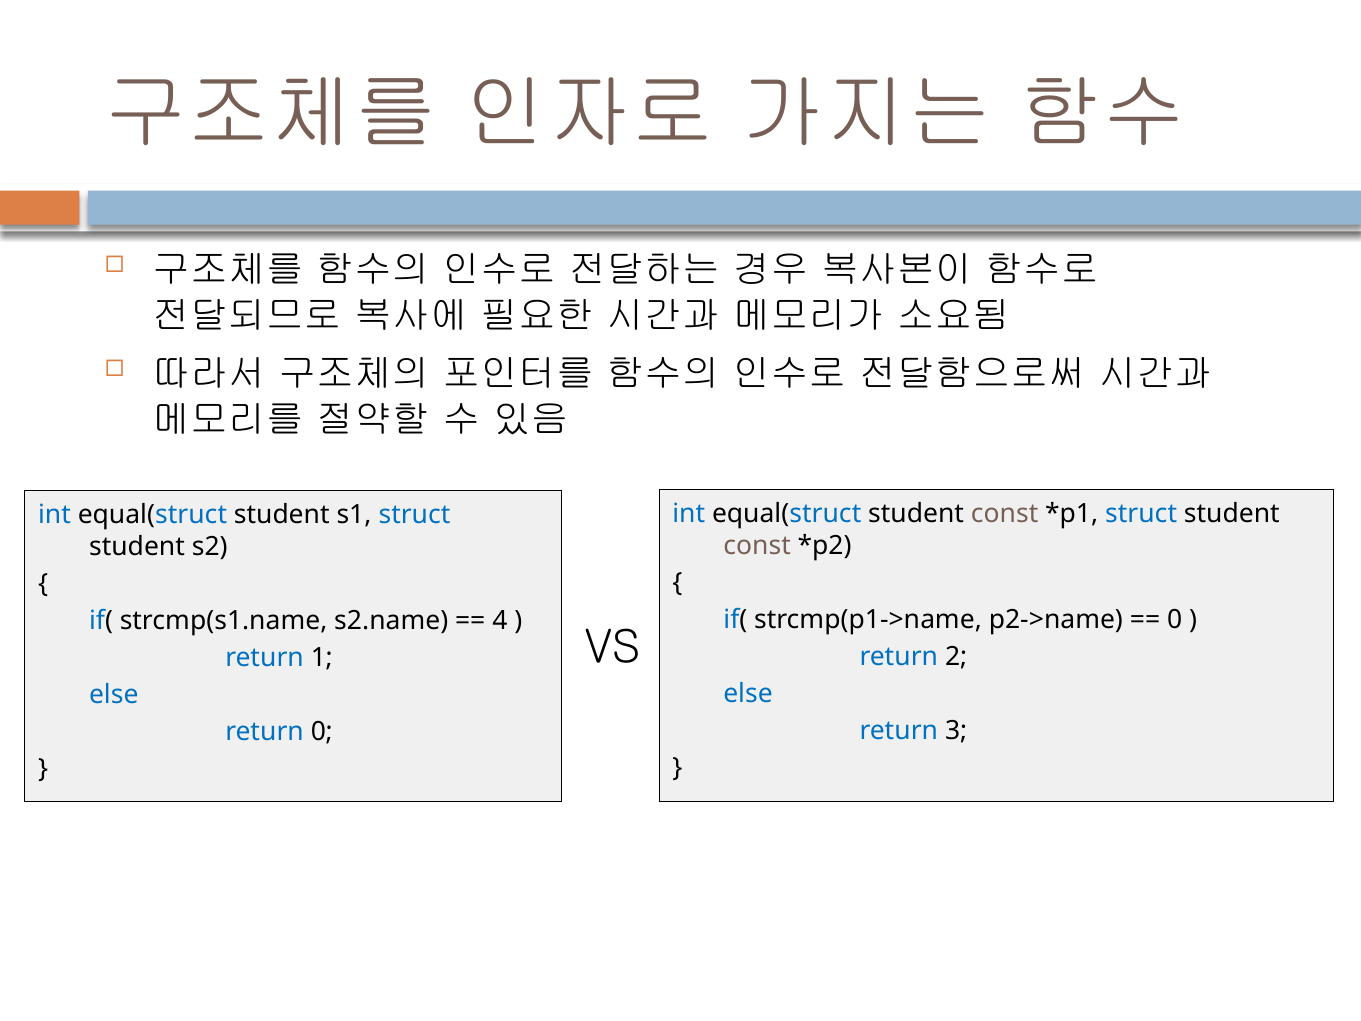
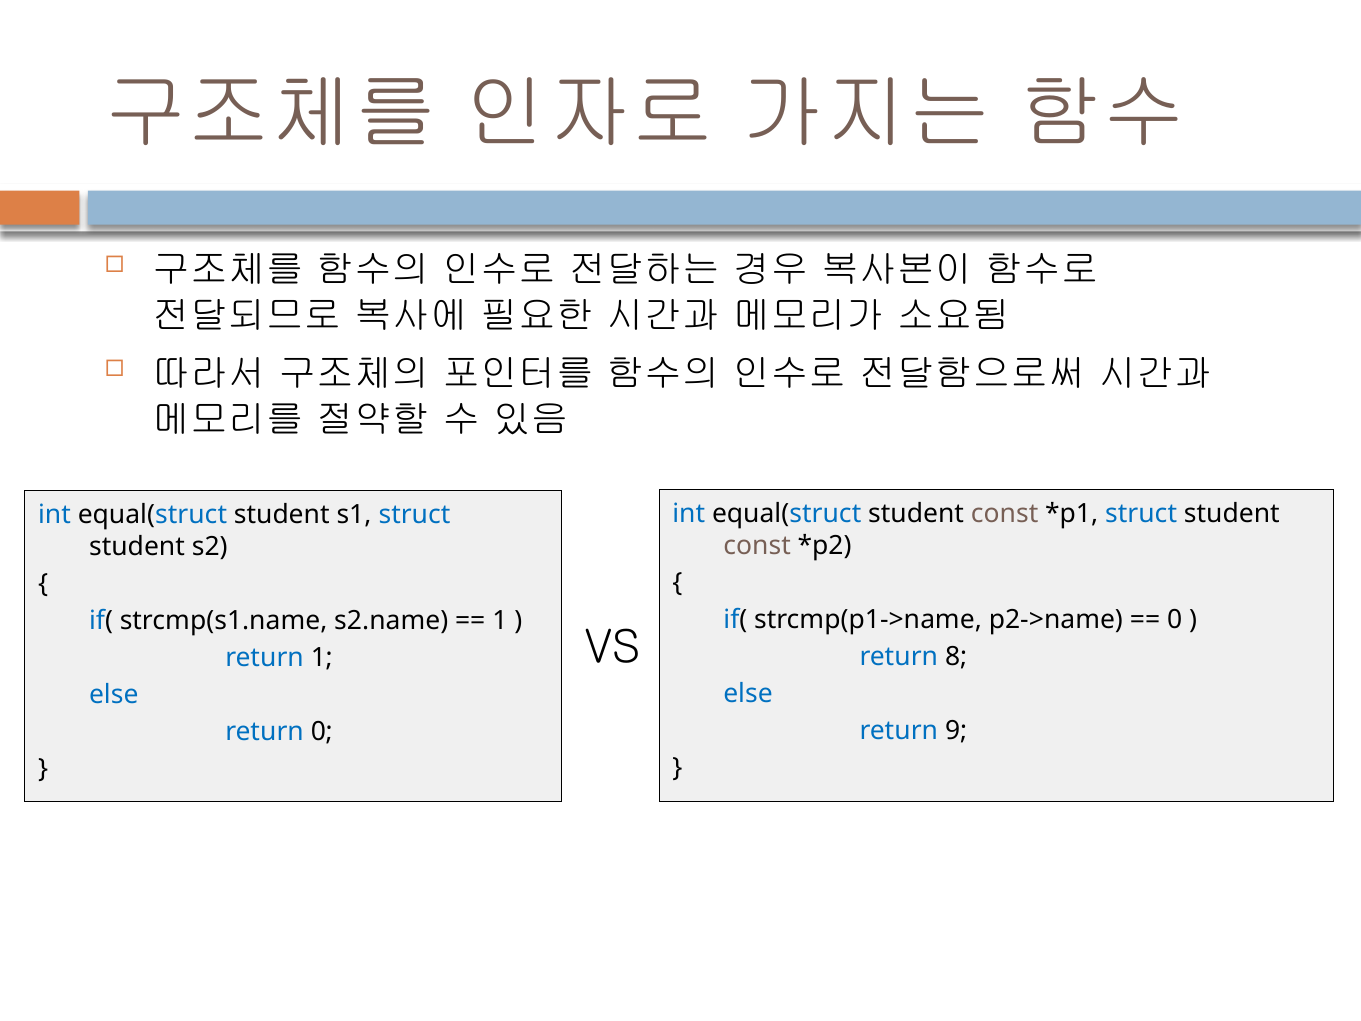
4 at (500, 621): 4 -> 1
2: 2 -> 8
3: 3 -> 9
